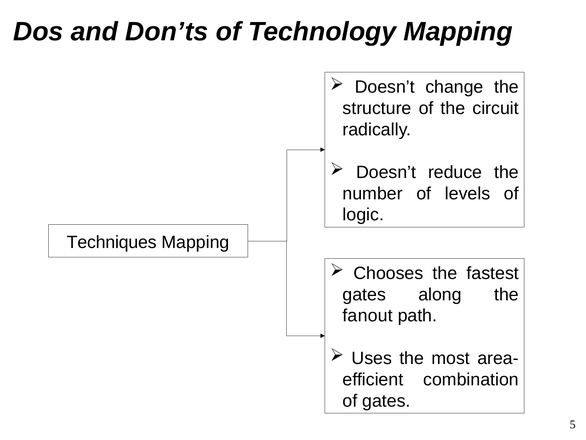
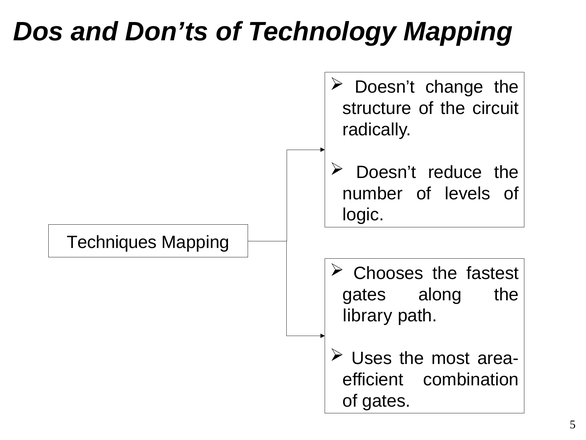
fanout: fanout -> library
